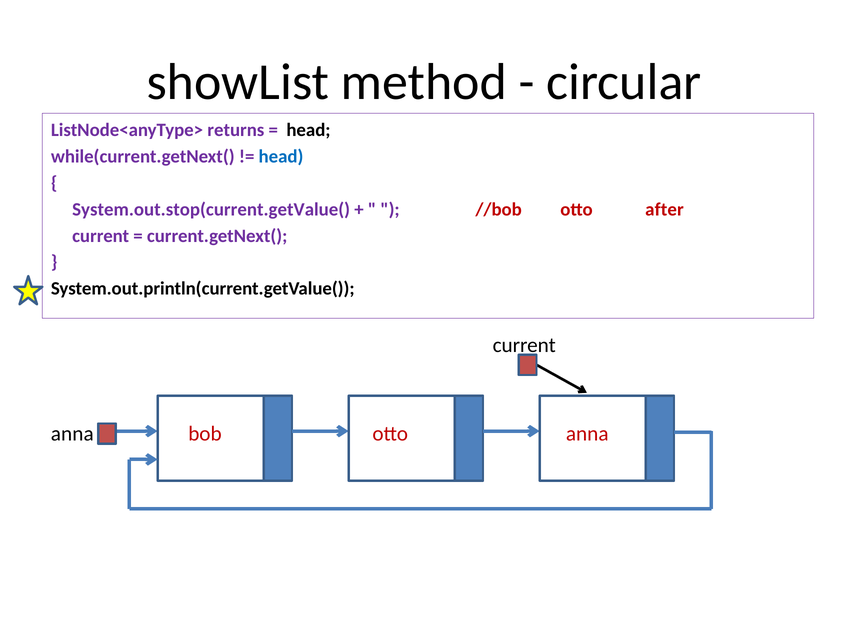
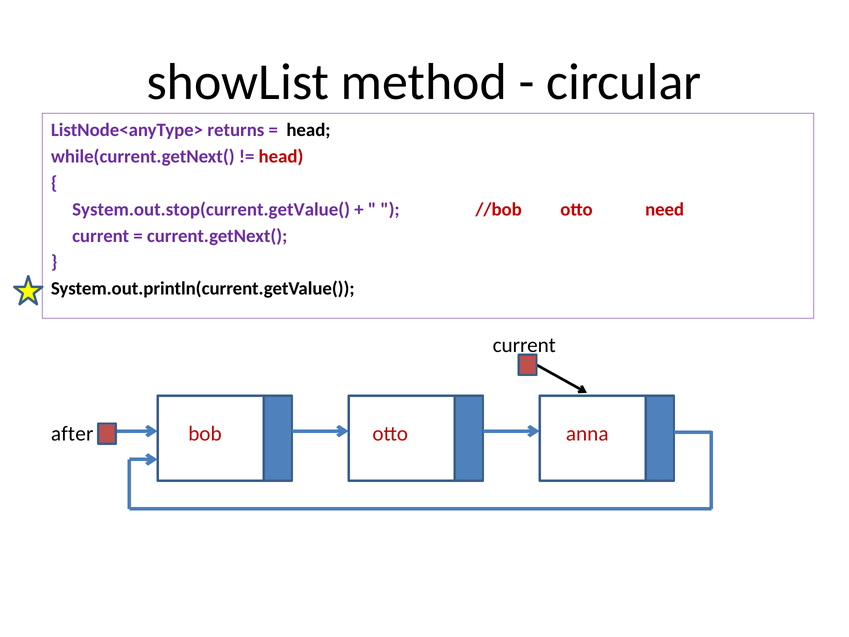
head at (281, 156) colour: blue -> red
after: after -> need
anna at (72, 433): anna -> after
